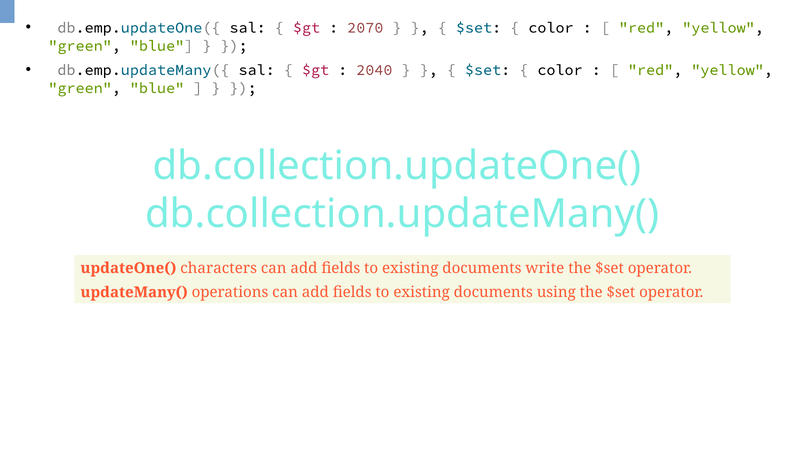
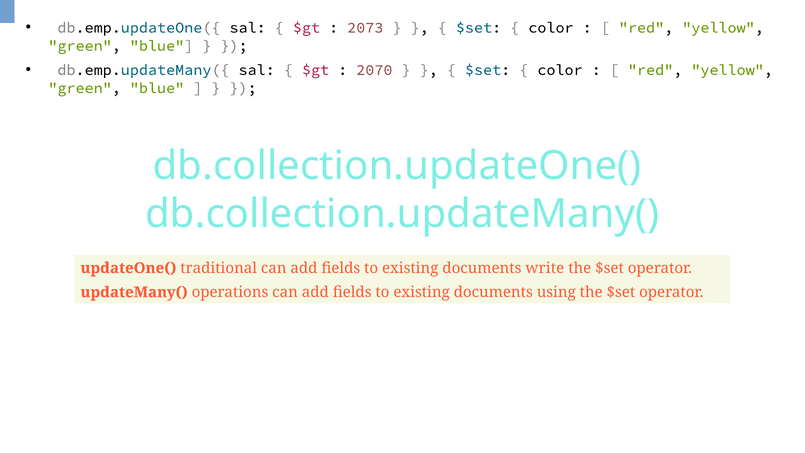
2070: 2070 -> 2073
2040: 2040 -> 2070
characters: characters -> traditional
